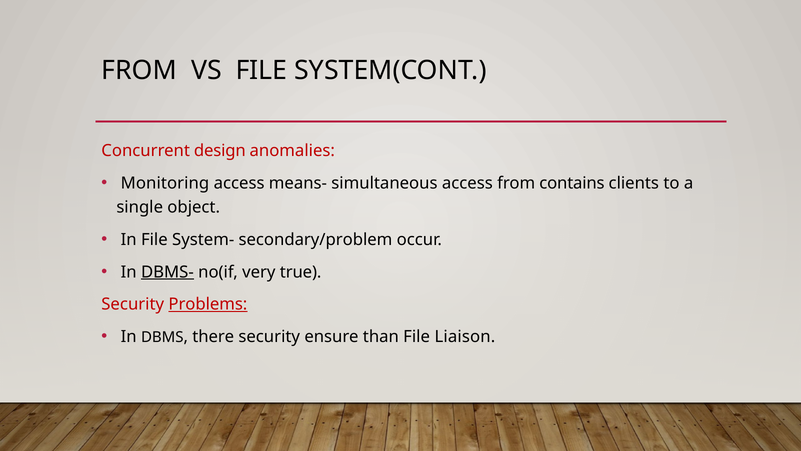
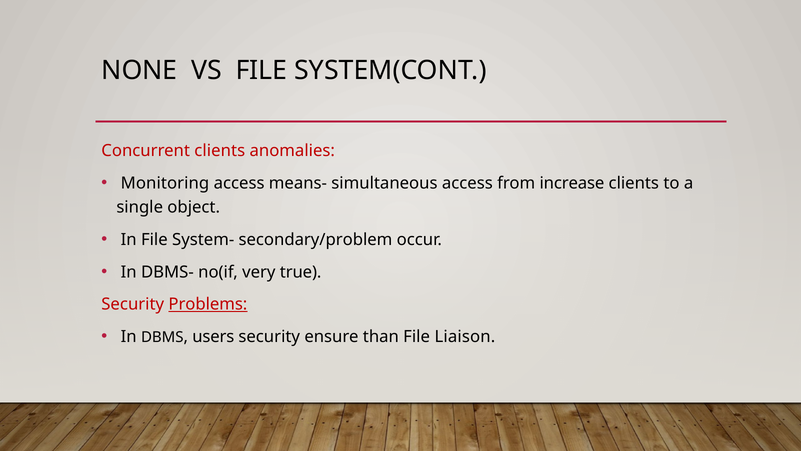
FROM at (139, 70): FROM -> NONE
Concurrent design: design -> clients
contains: contains -> increase
DBMS- underline: present -> none
there: there -> users
